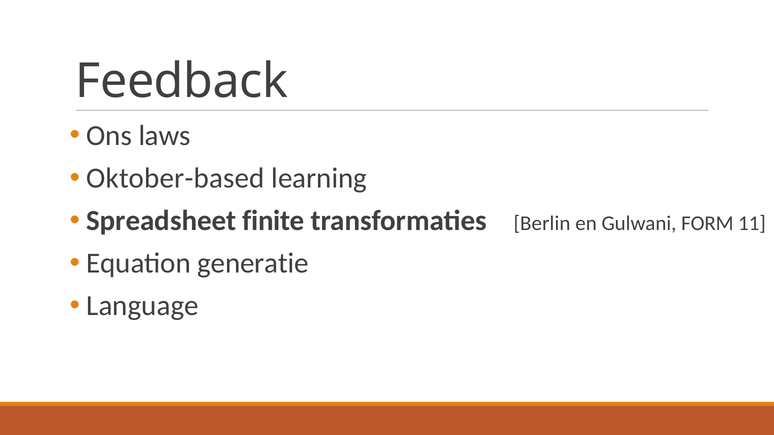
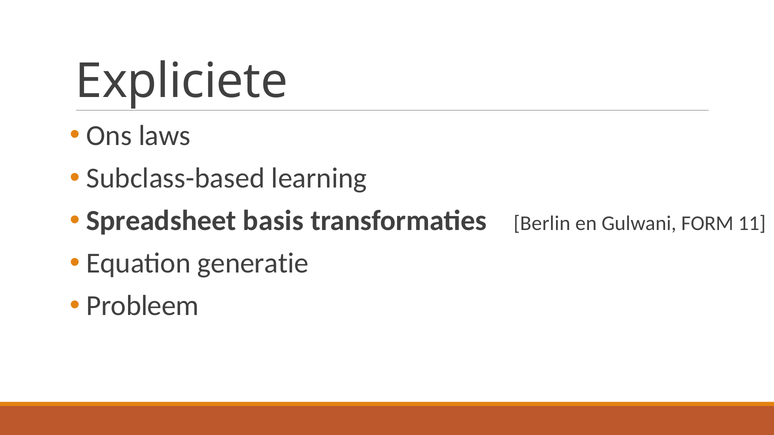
Feedback: Feedback -> Expliciete
Oktober-based: Oktober-based -> Subclass-based
finite: finite -> basis
Language: Language -> Probleem
